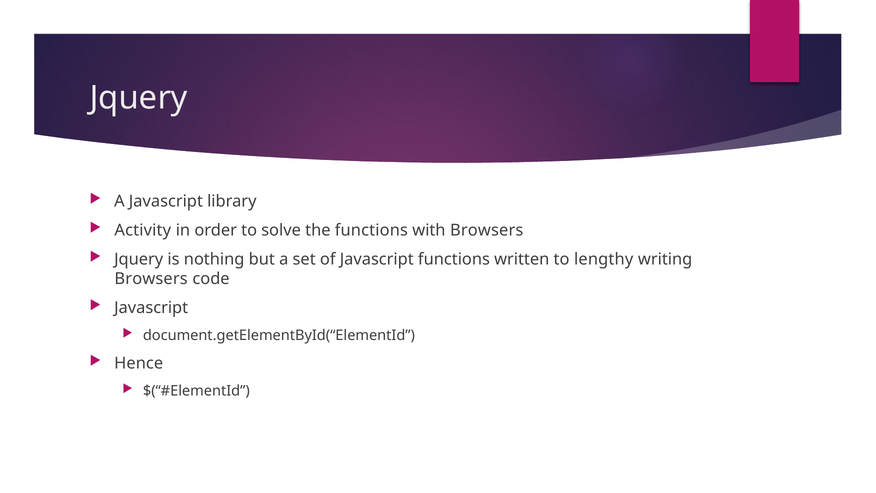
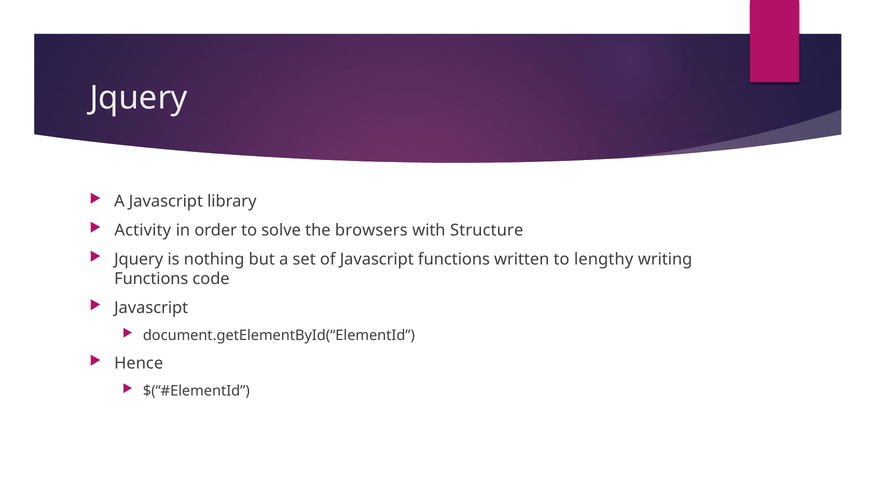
the functions: functions -> browsers
with Browsers: Browsers -> Structure
Browsers at (151, 279): Browsers -> Functions
